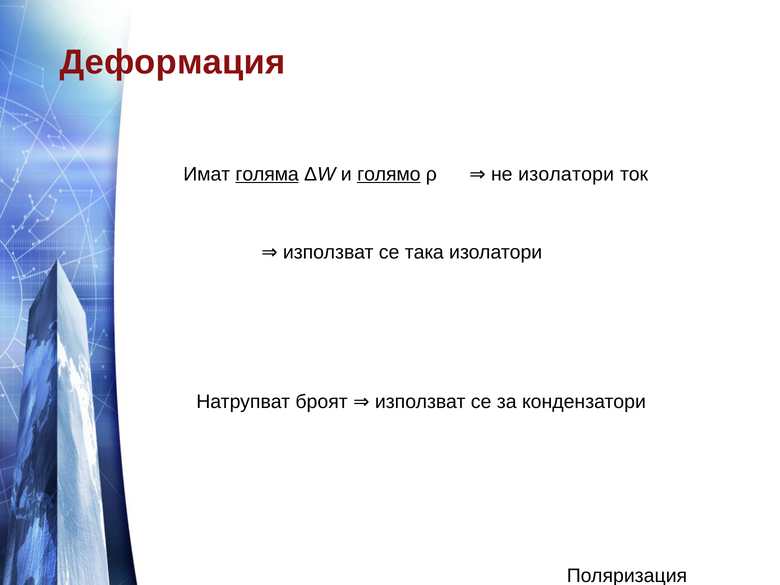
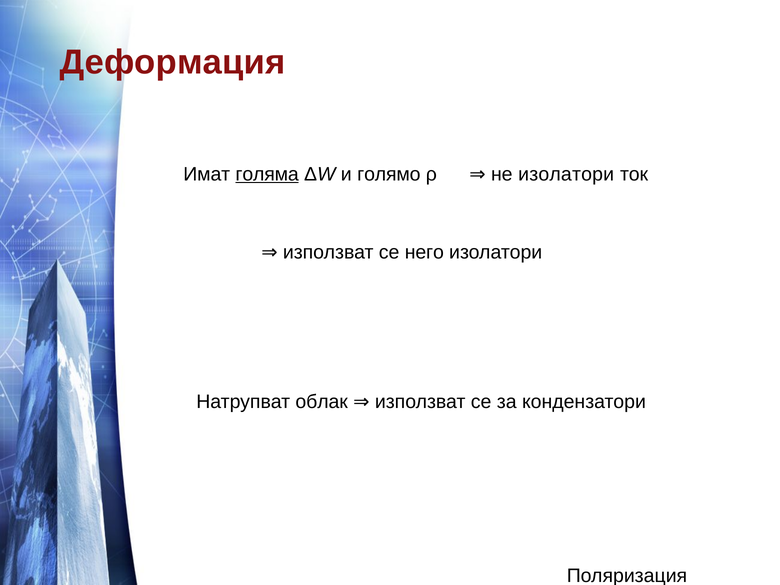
голямо underline: present -> none
така: така -> него
броят: броят -> облак
